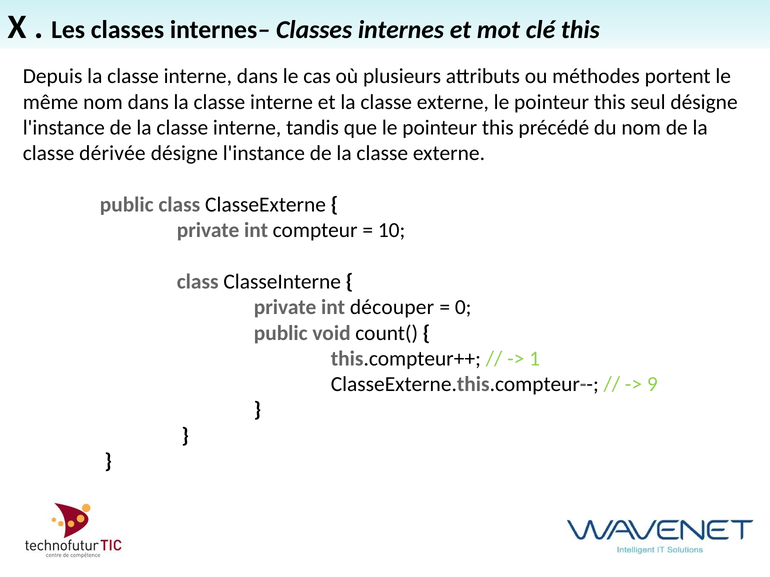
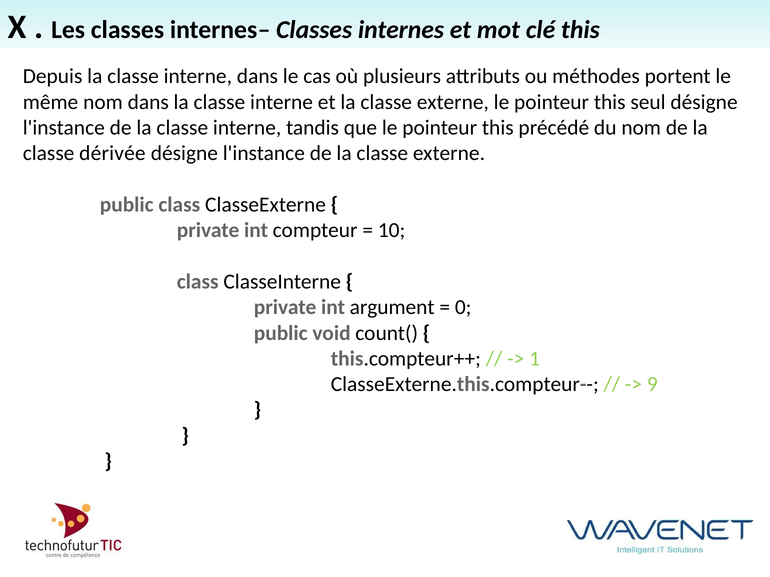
découper: découper -> argument
